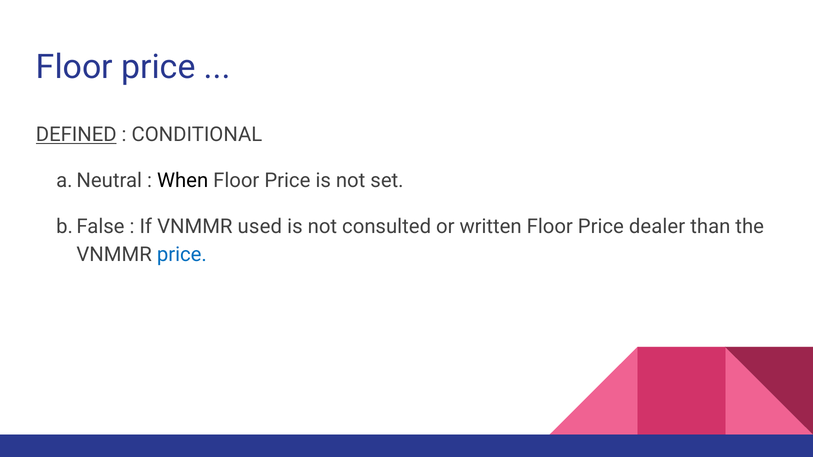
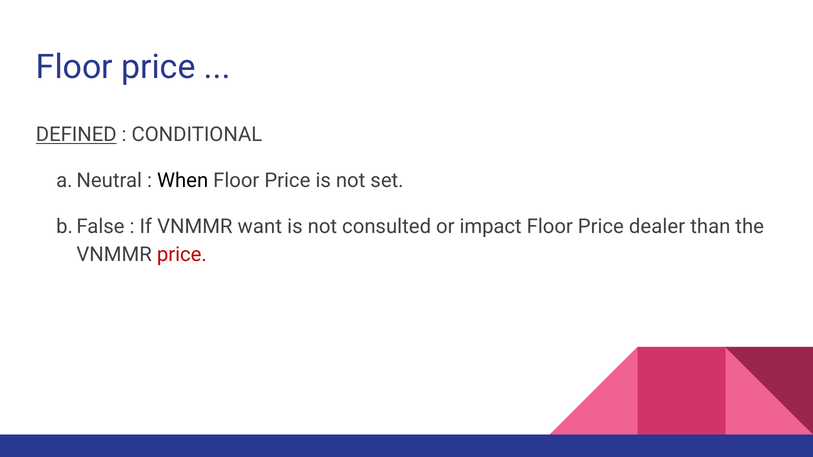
used: used -> want
written: written -> impact
price at (182, 255) colour: blue -> red
